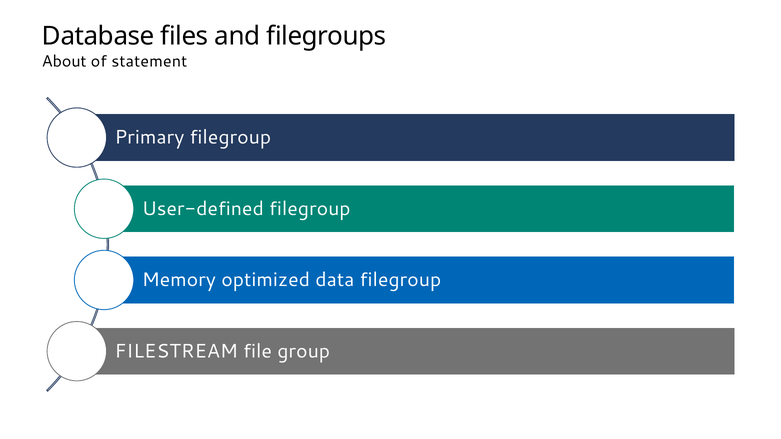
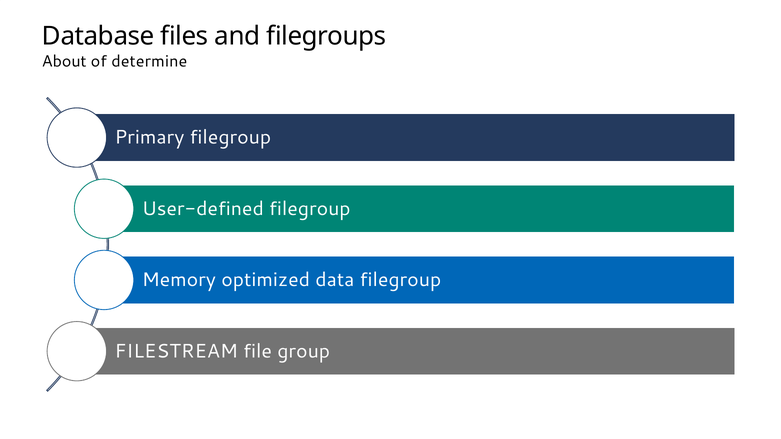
statement: statement -> determine
